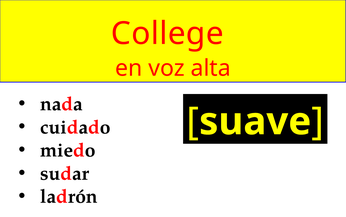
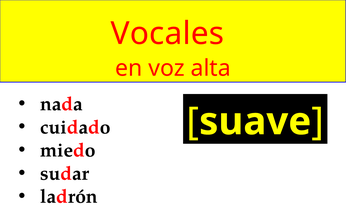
College: College -> Vocales
